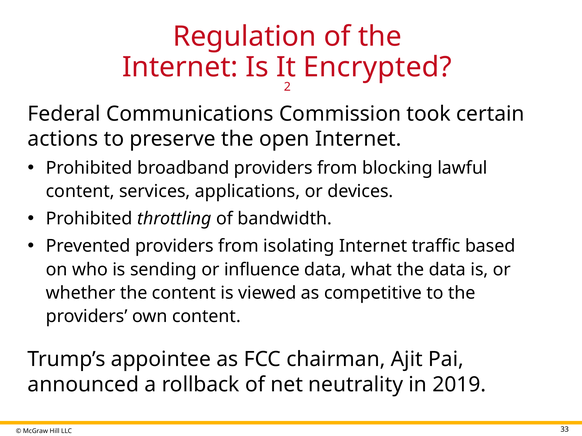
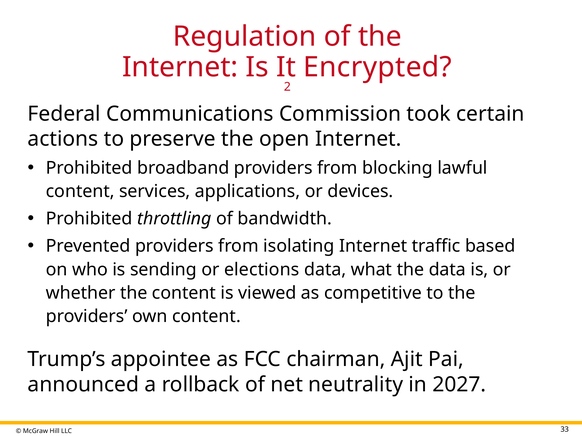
influence: influence -> elections
2019: 2019 -> 2027
